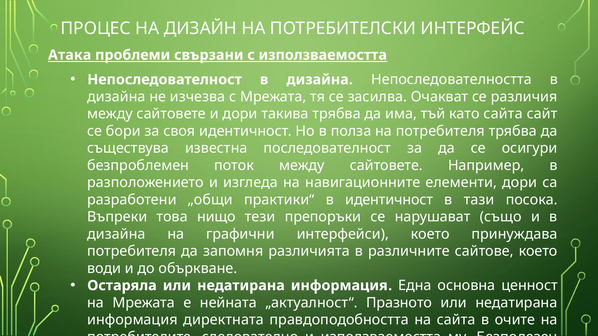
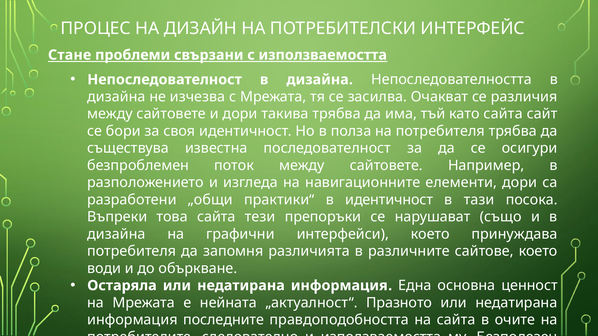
Атака: Атака -> Стане
това нищо: нищо -> сайта
директната: директната -> последните
